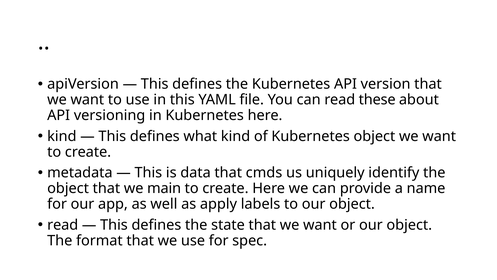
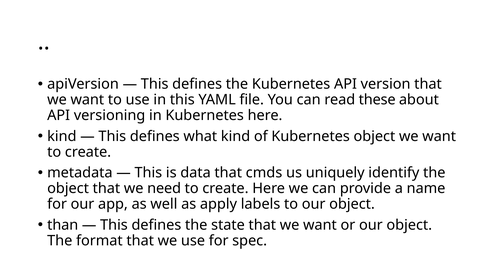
main: main -> need
read at (63, 225): read -> than
